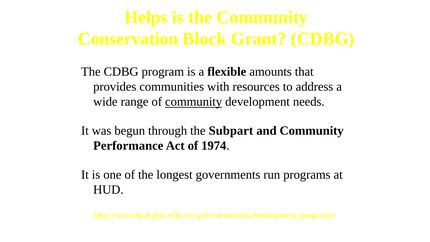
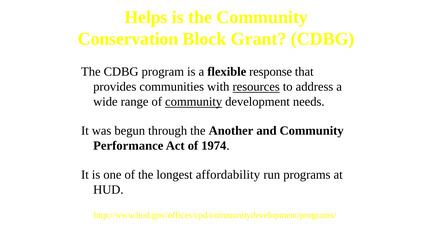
amounts: amounts -> response
resources underline: none -> present
Subpart: Subpart -> Another
governments: governments -> affordability
